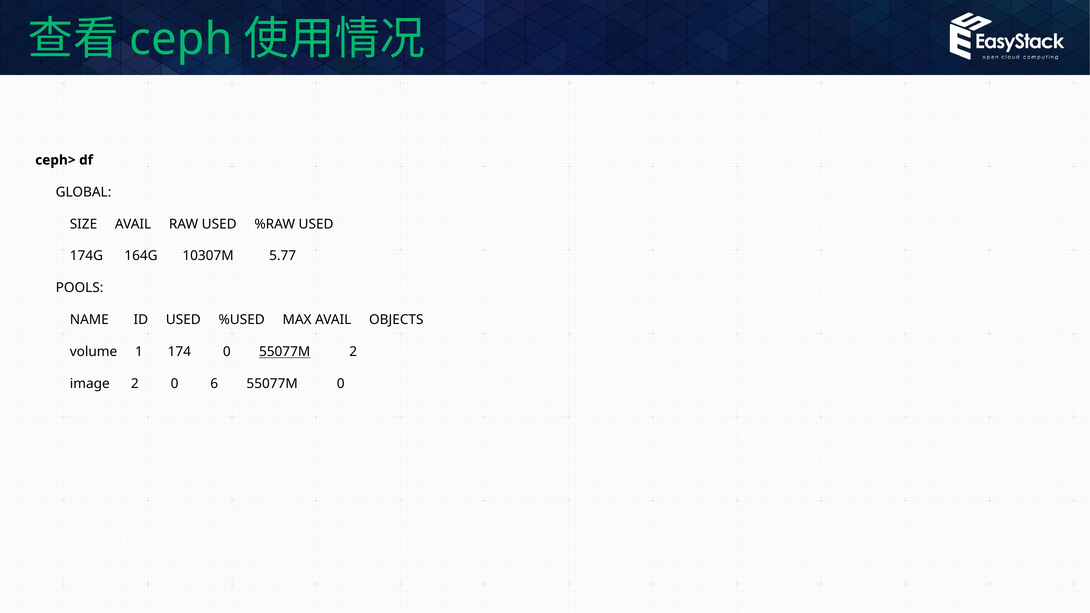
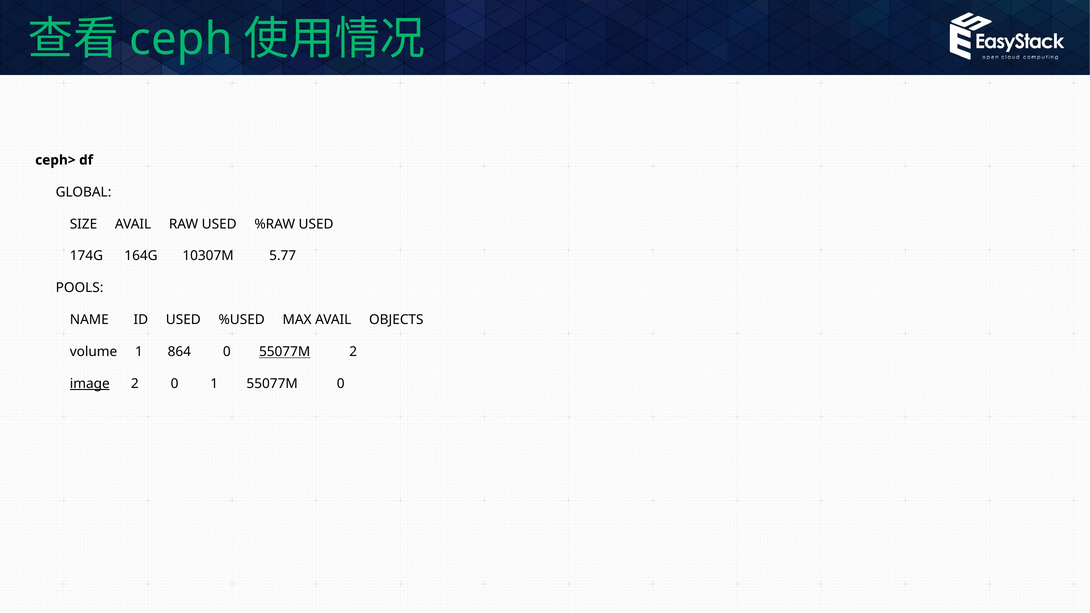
174: 174 -> 864
image underline: none -> present
0 6: 6 -> 1
